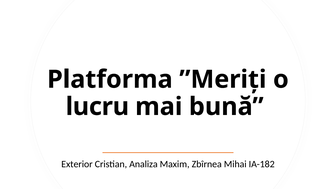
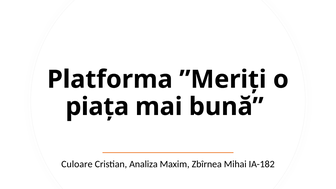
lucru: lucru -> piața
Exterior: Exterior -> Culoare
